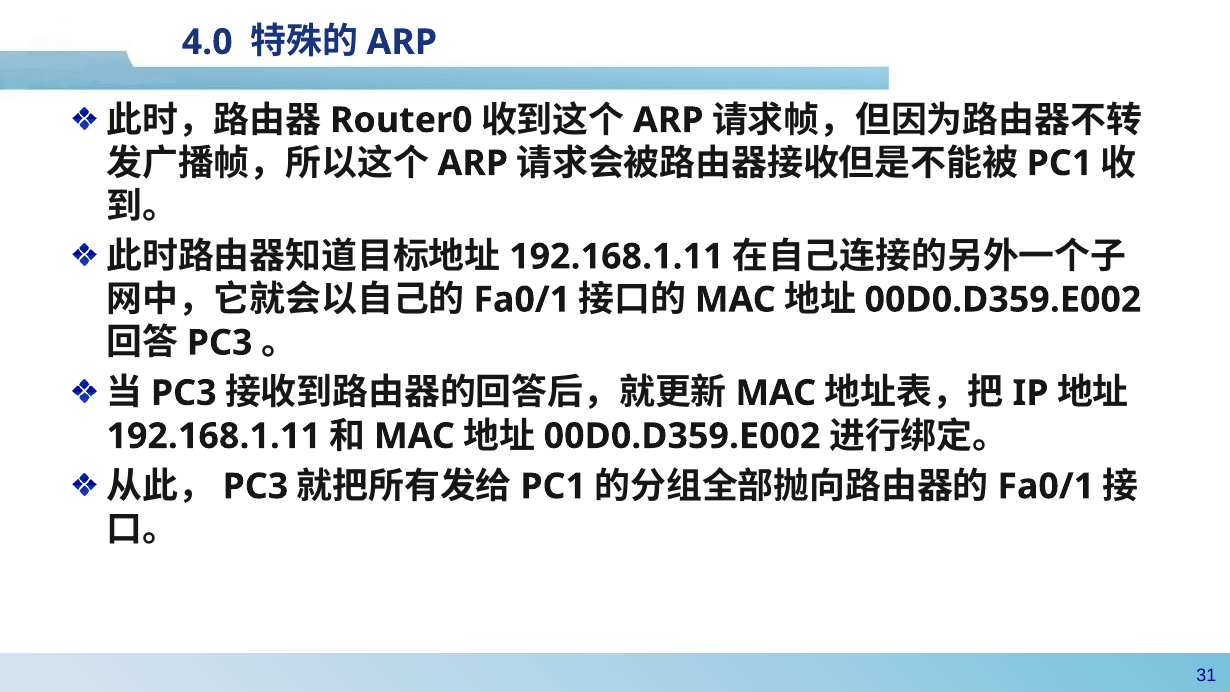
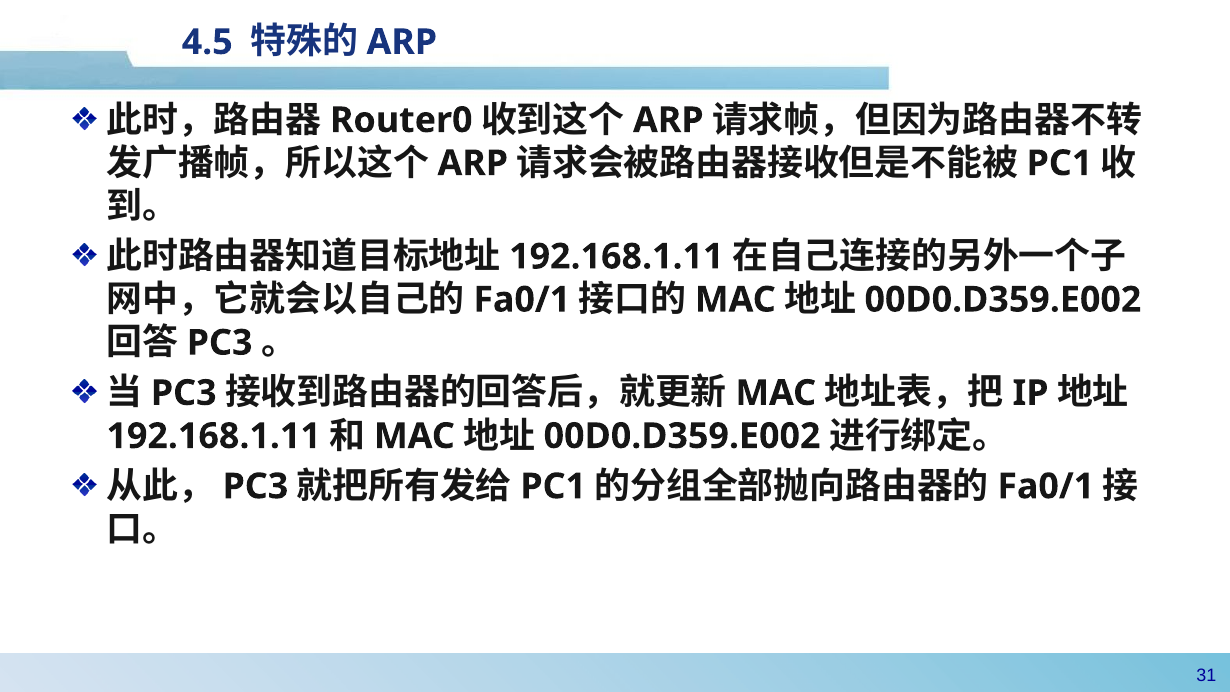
4.0: 4.0 -> 4.5
